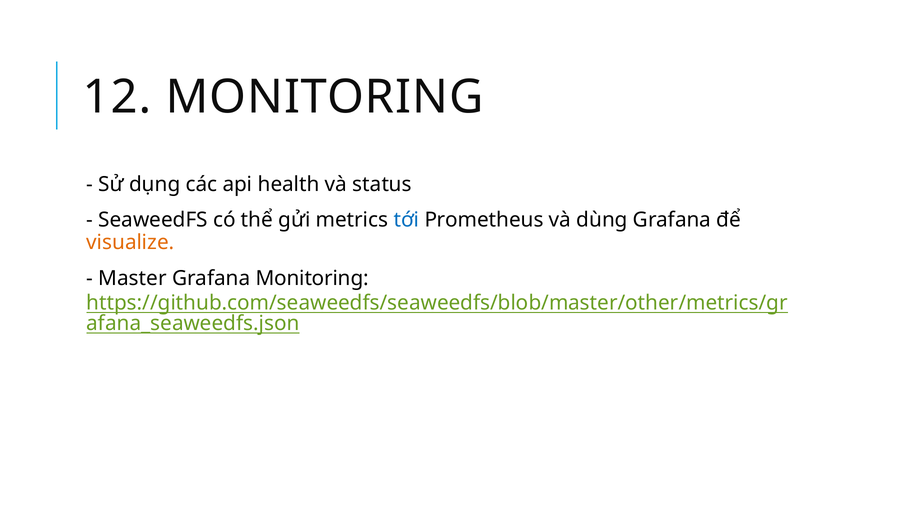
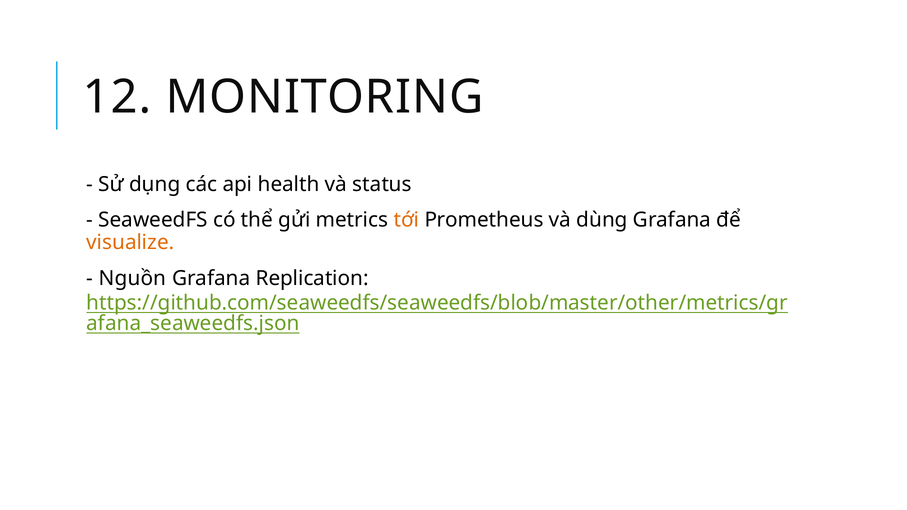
tới colour: blue -> orange
Master: Master -> Nguồn
Grafana Monitoring: Monitoring -> Replication
